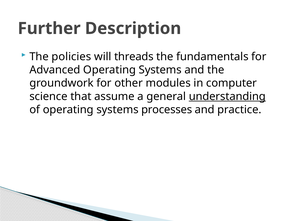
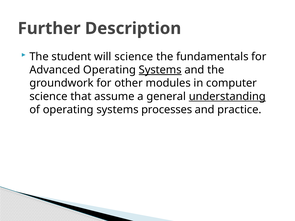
policies: policies -> student
will threads: threads -> science
Systems at (160, 70) underline: none -> present
